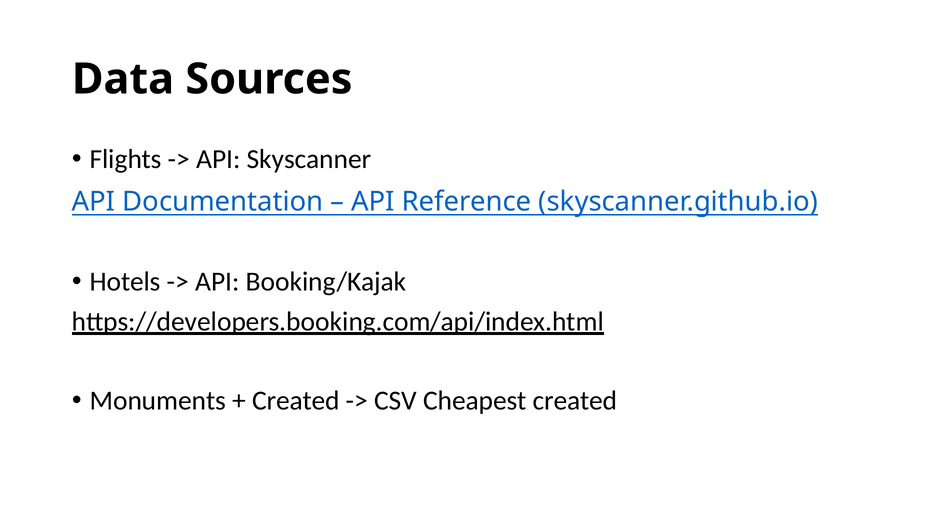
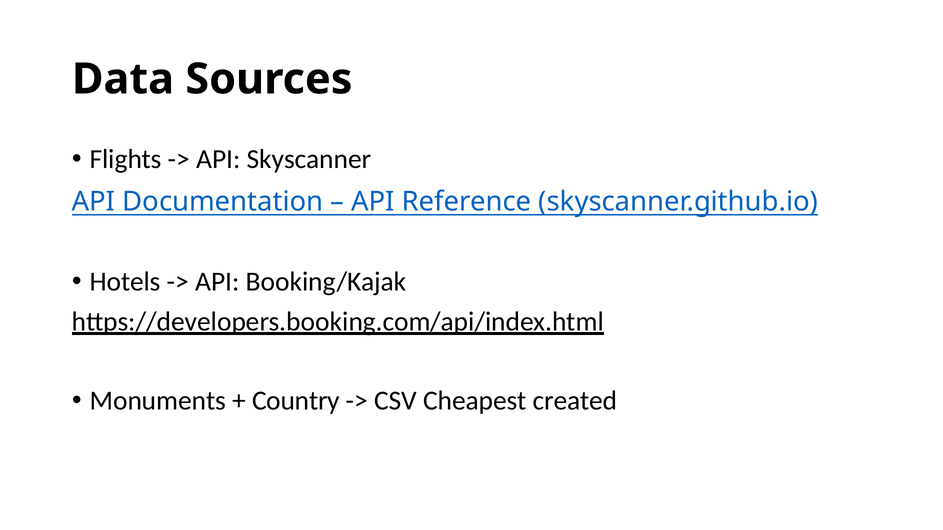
Created at (296, 401): Created -> Country
